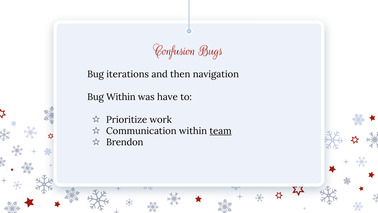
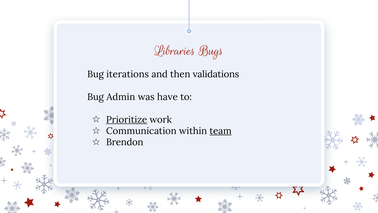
Confusion: Confusion -> Libraries
navigation: navigation -> validations
Bug Within: Within -> Admin
Prioritize underline: none -> present
